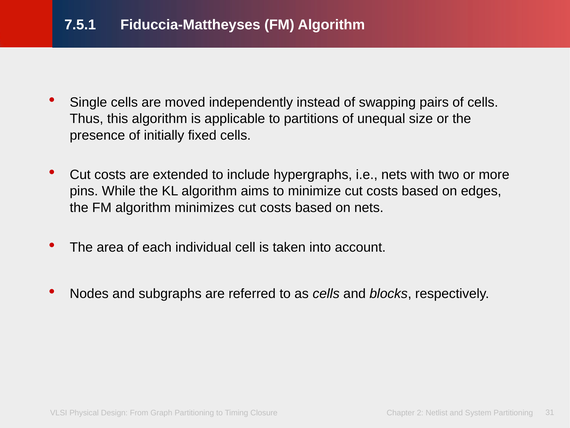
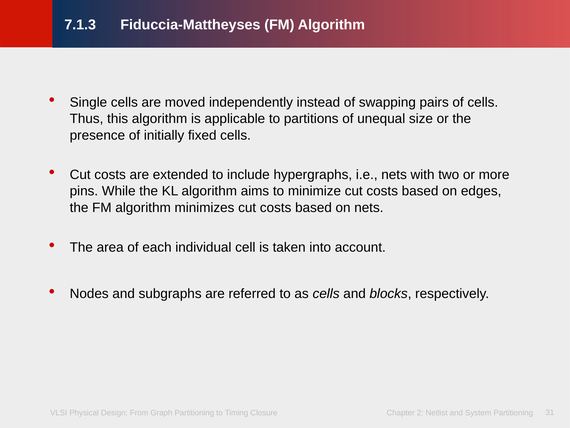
7.5.1: 7.5.1 -> 7.1.3
